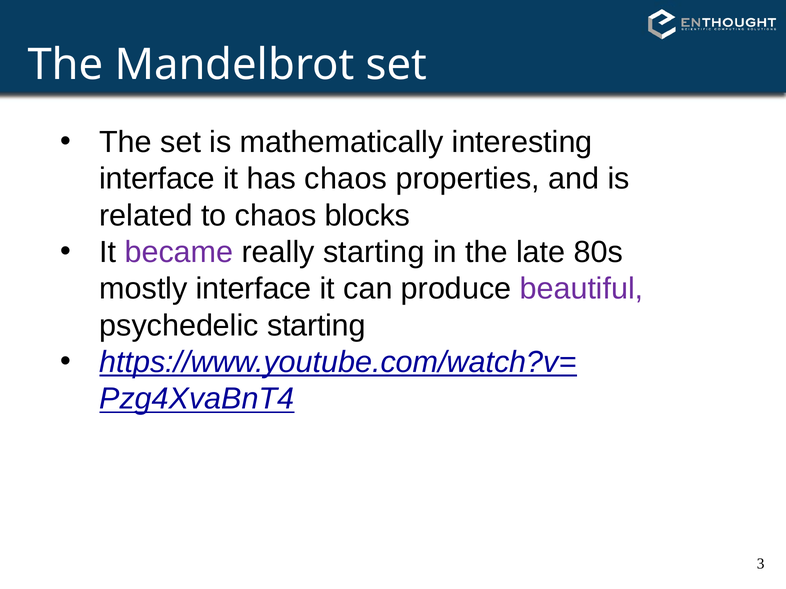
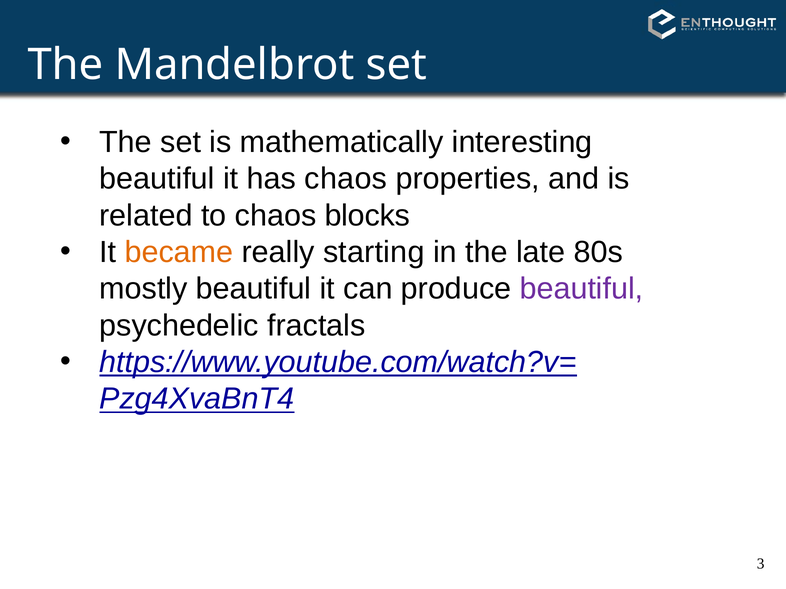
interface at (157, 179): interface -> beautiful
became colour: purple -> orange
mostly interface: interface -> beautiful
psychedelic starting: starting -> fractals
